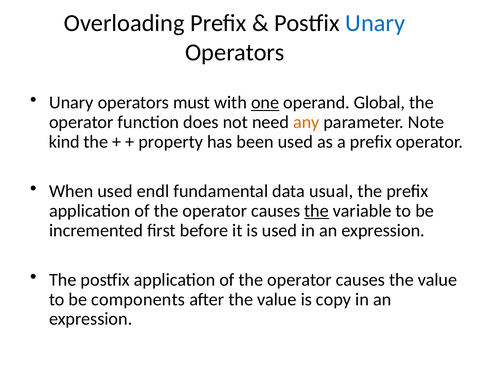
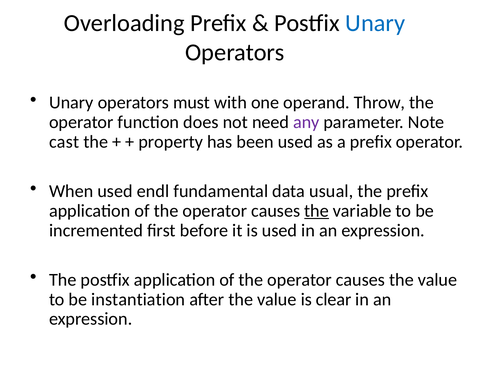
one underline: present -> none
Global: Global -> Throw
any colour: orange -> purple
kind: kind -> cast
components: components -> instantiation
copy: copy -> clear
